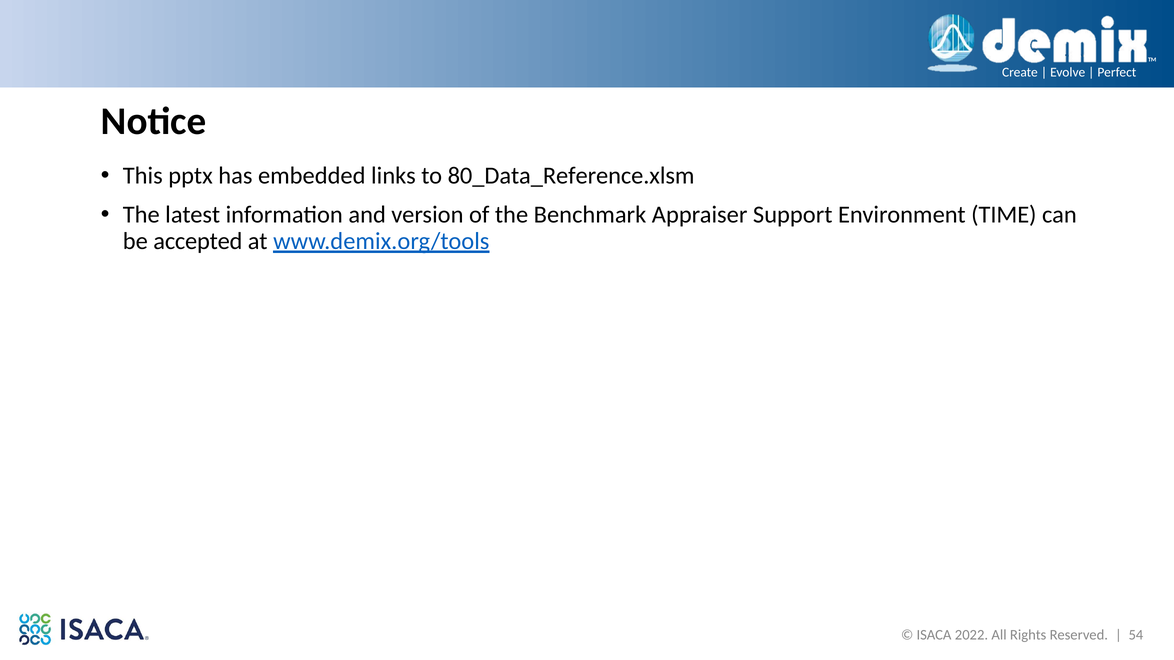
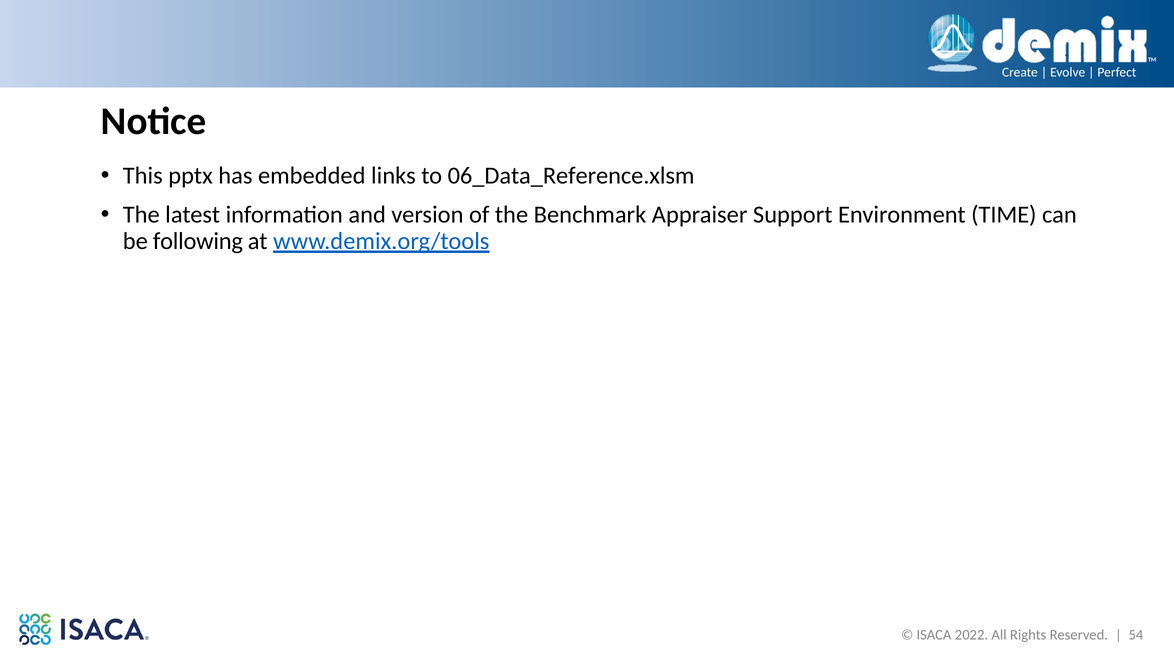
80_Data_Reference.xlsm: 80_Data_Reference.xlsm -> 06_Data_Reference.xlsm
accepted: accepted -> following
